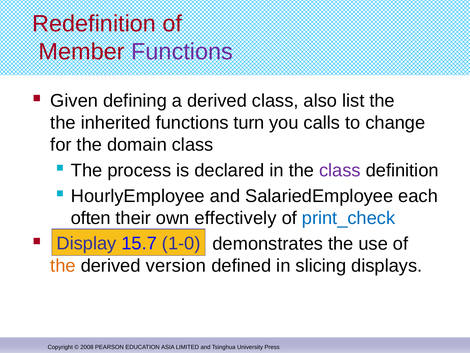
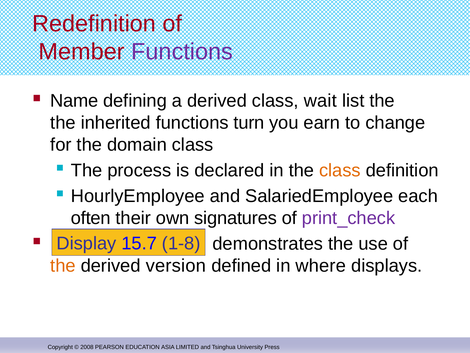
Given: Given -> Name
also: also -> wait
calls: calls -> earn
class at (340, 170) colour: purple -> orange
effectively: effectively -> signatures
print_check colour: blue -> purple
1-0: 1-0 -> 1-8
slicing: slicing -> where
